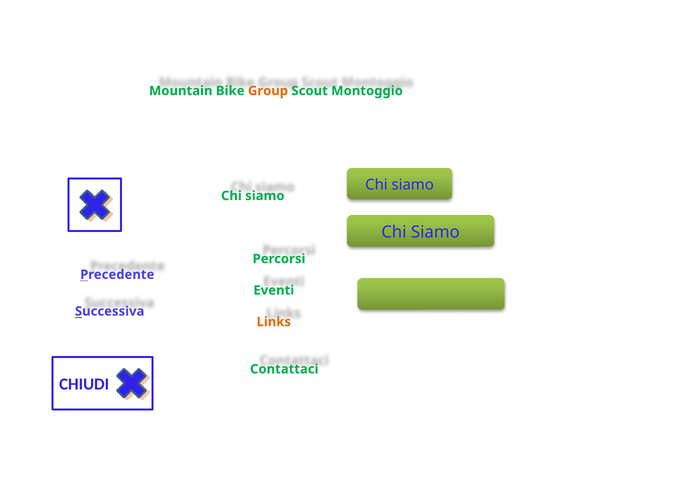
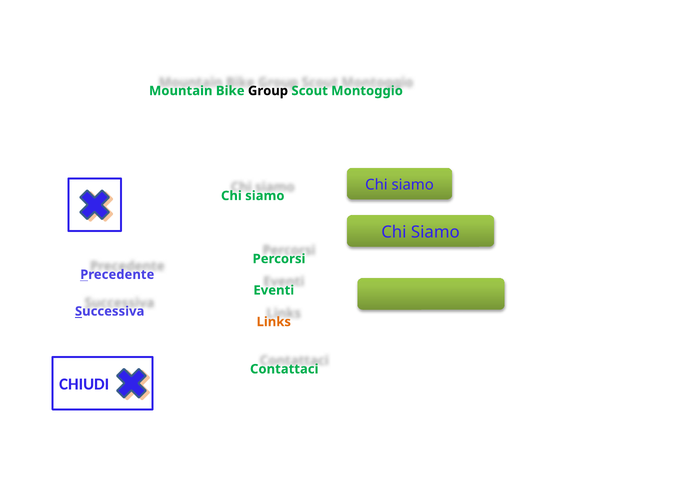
Group colour: orange -> black
